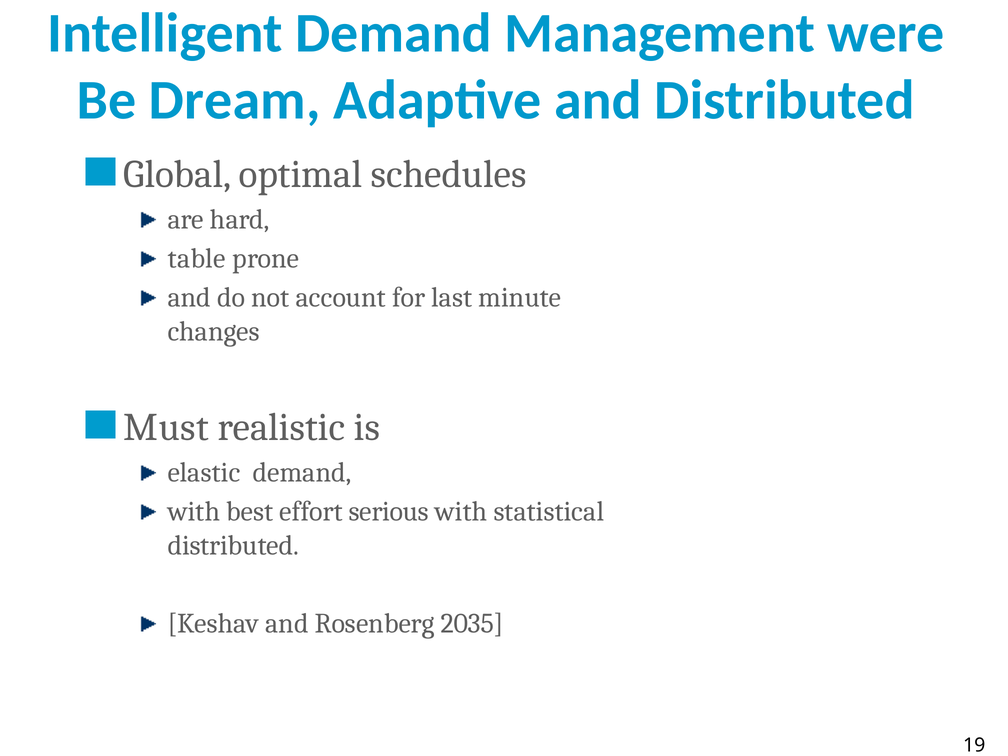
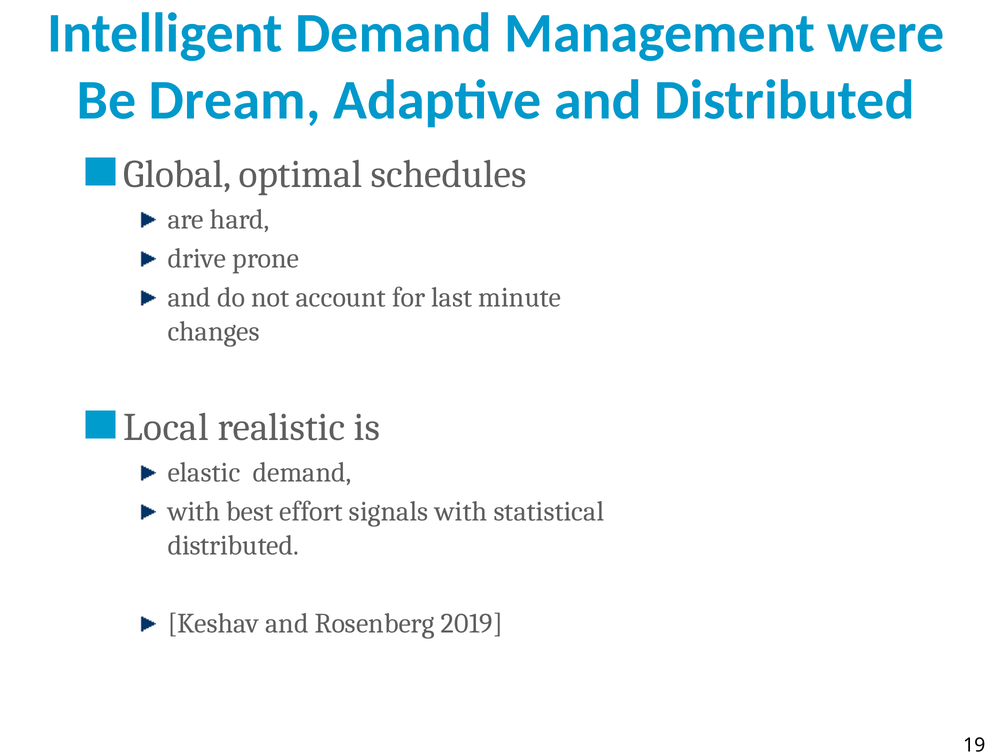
table: table -> drive
Must: Must -> Local
serious: serious -> signals
2035: 2035 -> 2019
